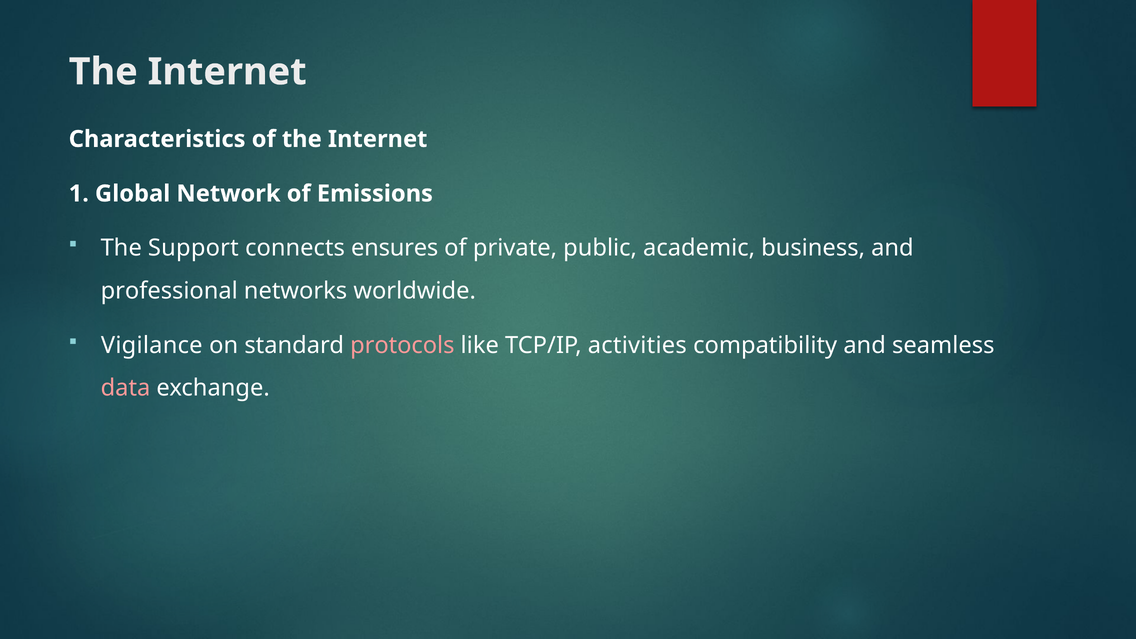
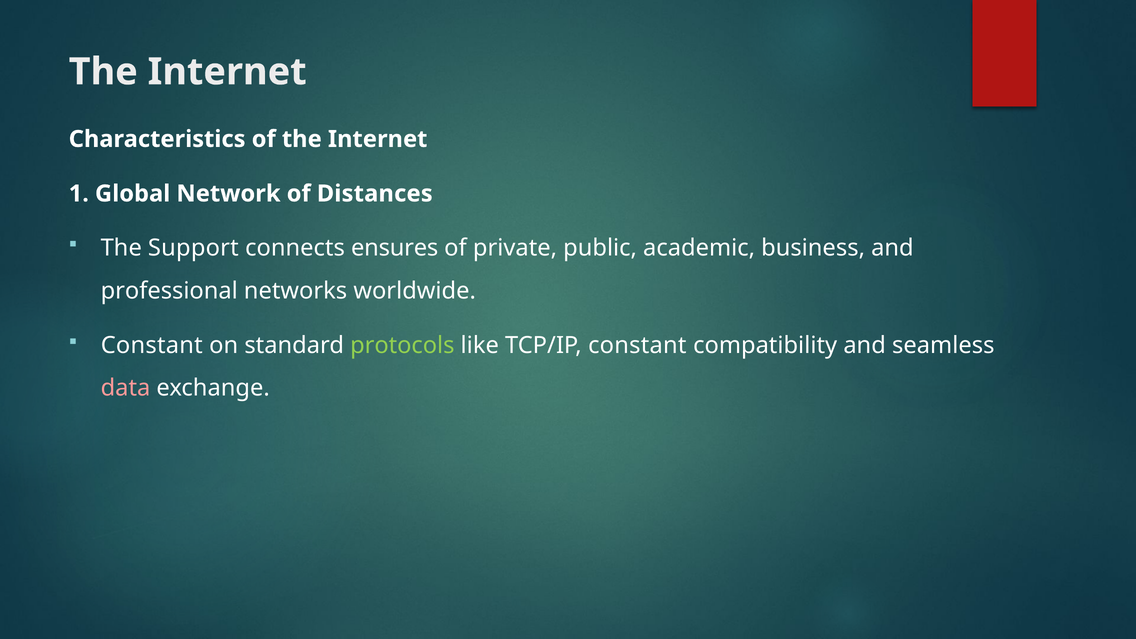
Emissions: Emissions -> Distances
Vigilance at (152, 345): Vigilance -> Constant
protocols colour: pink -> light green
TCP/IP activities: activities -> constant
